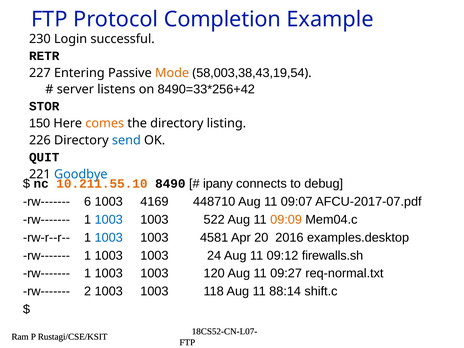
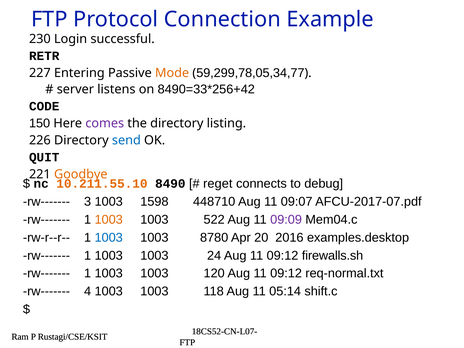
Completion: Completion -> Connection
58,003,38,43,19,54: 58,003,38,43,19,54 -> 59,299,78,05,34,77
STOR: STOR -> CODE
comes colour: orange -> purple
Goodbye colour: blue -> orange
ipany: ipany -> reget
6: 6 -> 3
4169: 4169 -> 1598
1003 at (109, 220) colour: blue -> orange
09:09 colour: orange -> purple
4581: 4581 -> 8780
120 Aug 11 09:27: 09:27 -> 09:12
2: 2 -> 4
88:14: 88:14 -> 05:14
